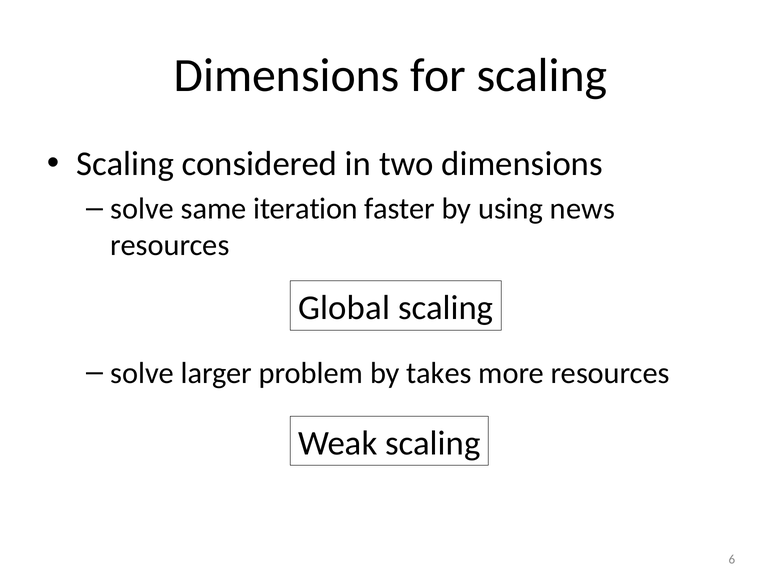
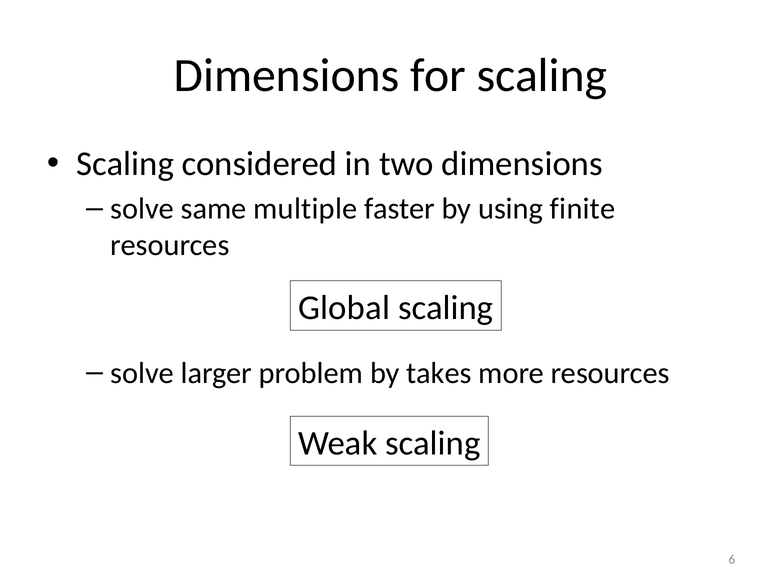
iteration: iteration -> multiple
news: news -> finite
